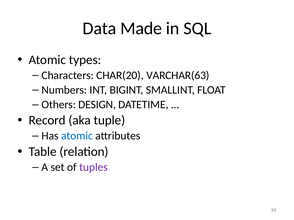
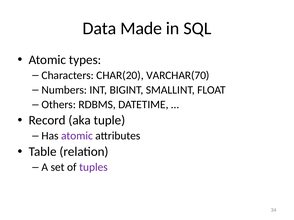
VARCHAR(63: VARCHAR(63 -> VARCHAR(70
DESIGN: DESIGN -> RDBMS
atomic at (77, 136) colour: blue -> purple
